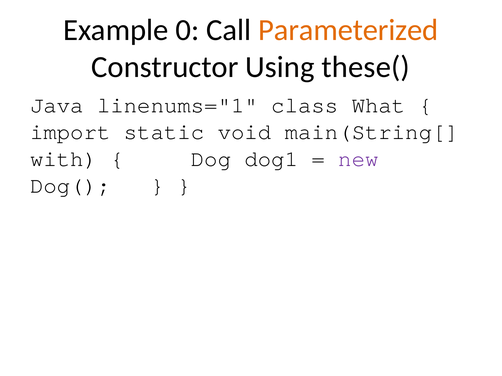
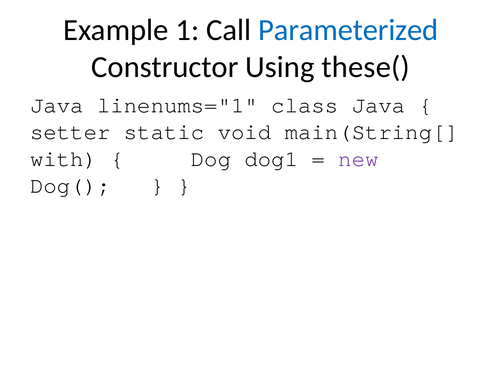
0: 0 -> 1
Parameterized colour: orange -> blue
class What: What -> Java
import: import -> setter
